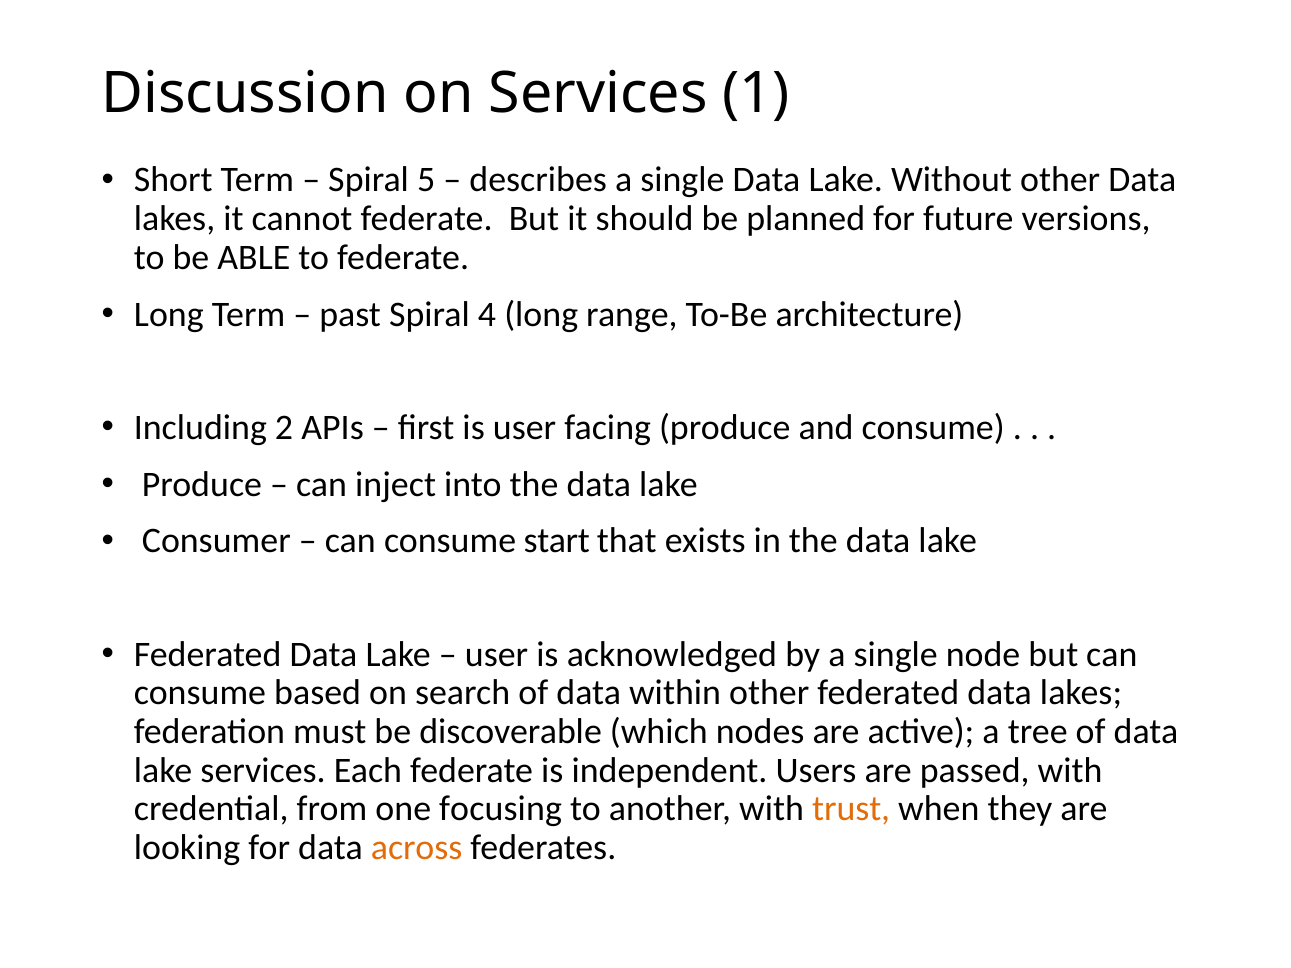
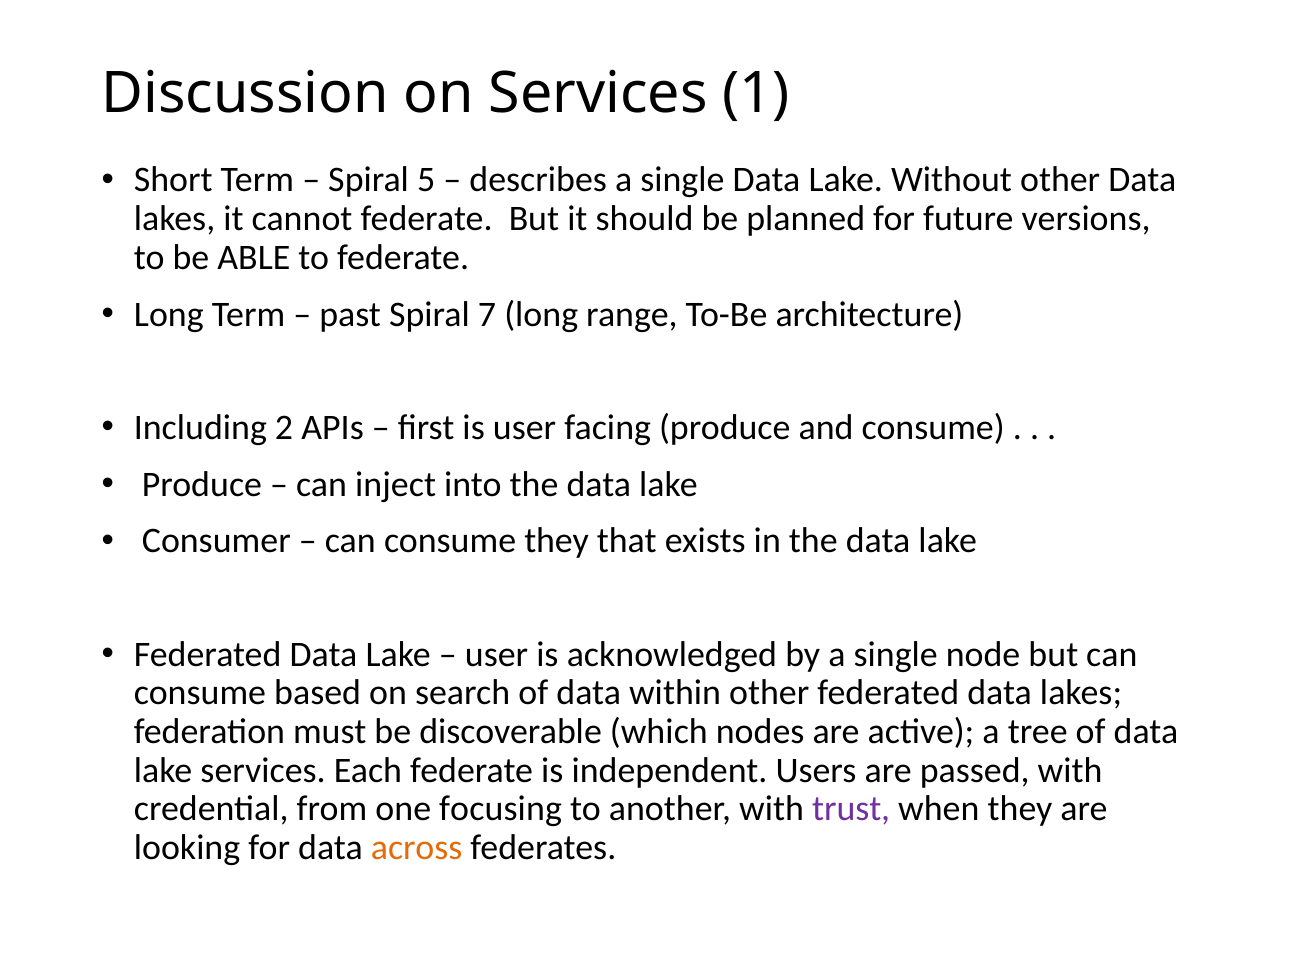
4: 4 -> 7
consume start: start -> they
trust colour: orange -> purple
